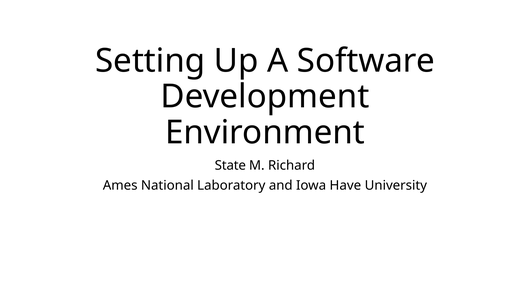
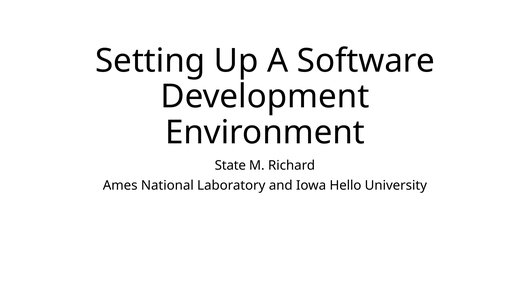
Have: Have -> Hello
